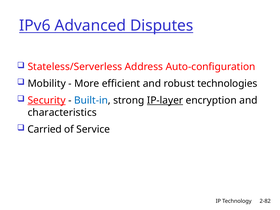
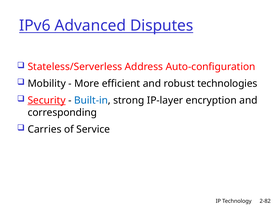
IP-layer underline: present -> none
characteristics: characteristics -> corresponding
Carried: Carried -> Carries
